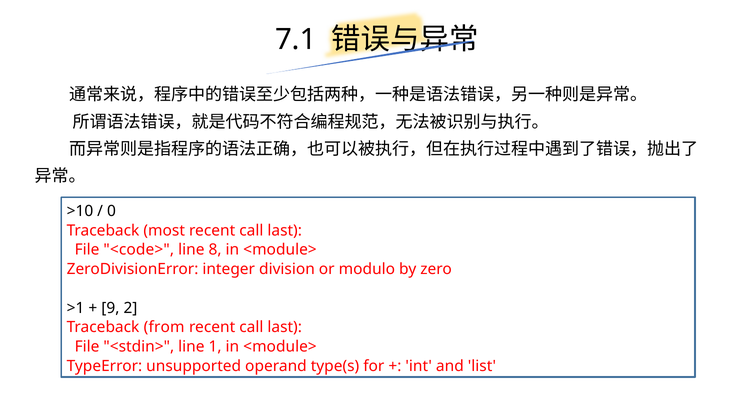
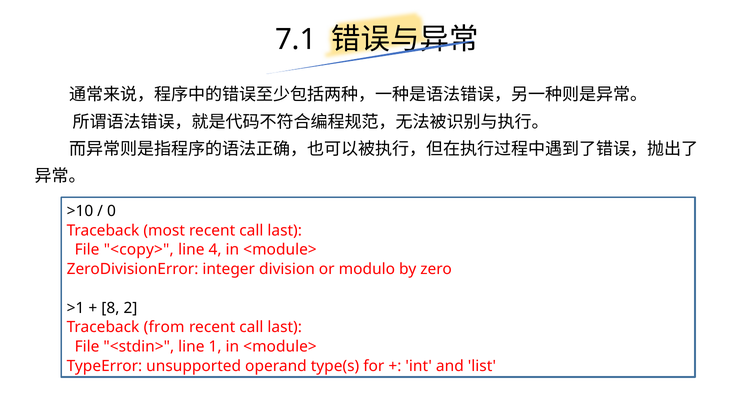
<code>: <code> -> <copy>
8: 8 -> 4
9: 9 -> 8
